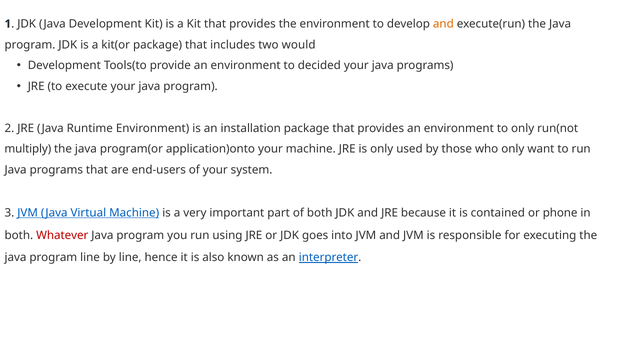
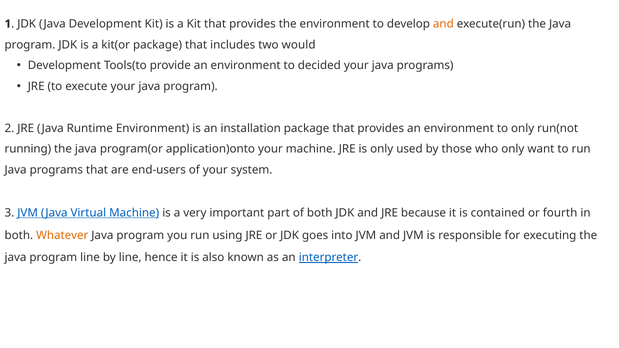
multiply: multiply -> running
phone: phone -> fourth
Whatever colour: red -> orange
